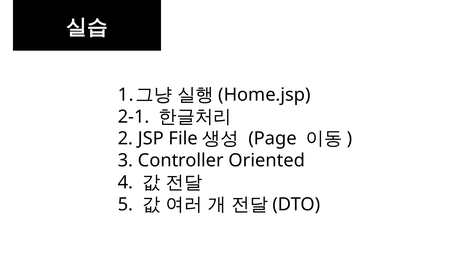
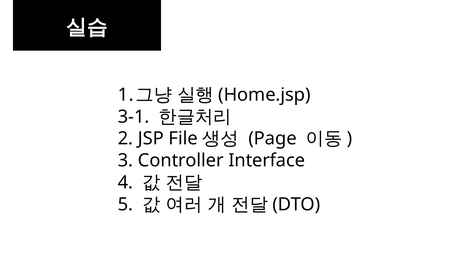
2-1: 2-1 -> 3-1
Oriented: Oriented -> Interface
